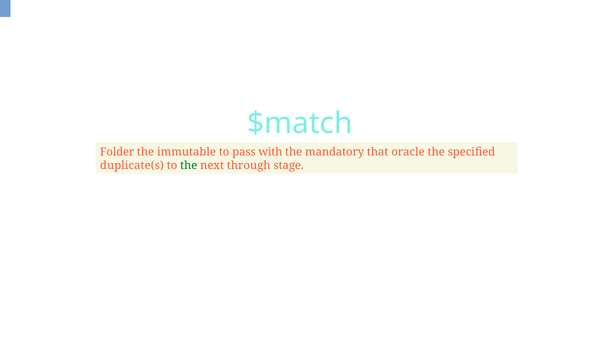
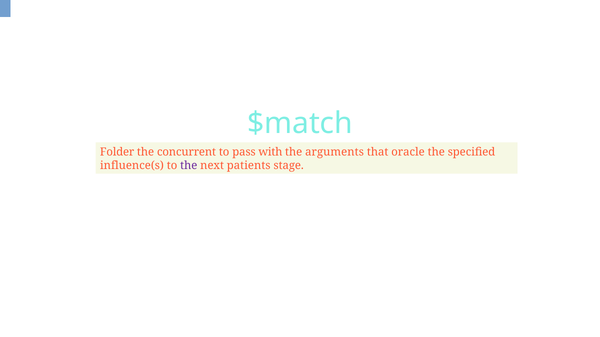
immutable: immutable -> concurrent
mandatory: mandatory -> arguments
duplicate(s: duplicate(s -> influence(s
the at (189, 166) colour: green -> purple
through: through -> patients
